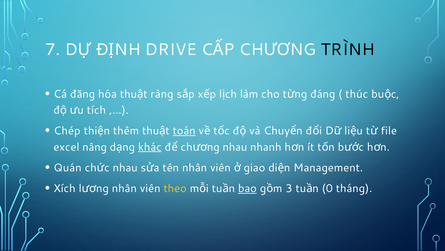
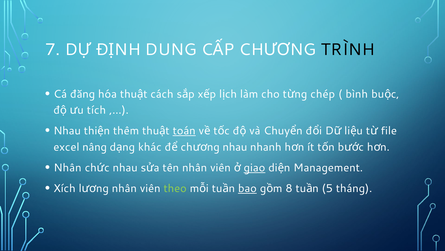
DRIVE: DRIVE -> DUNG
ràng: ràng -> cách
đáng: đáng -> chép
thúc: thúc -> bình
Chép at (67, 131): Chép -> Nhau
khác underline: present -> none
Quán at (68, 167): Quán -> Nhân
giao underline: none -> present
theo colour: yellow -> light green
3: 3 -> 8
0: 0 -> 5
